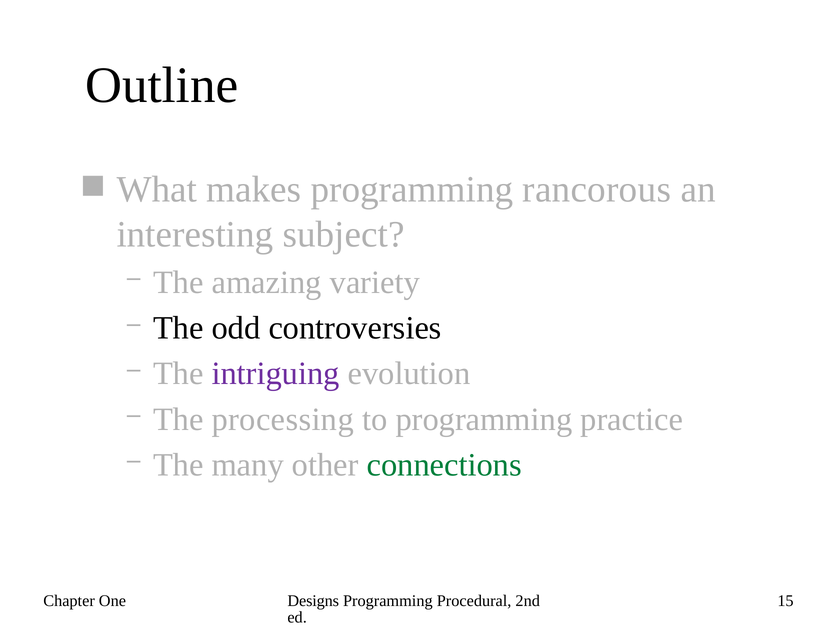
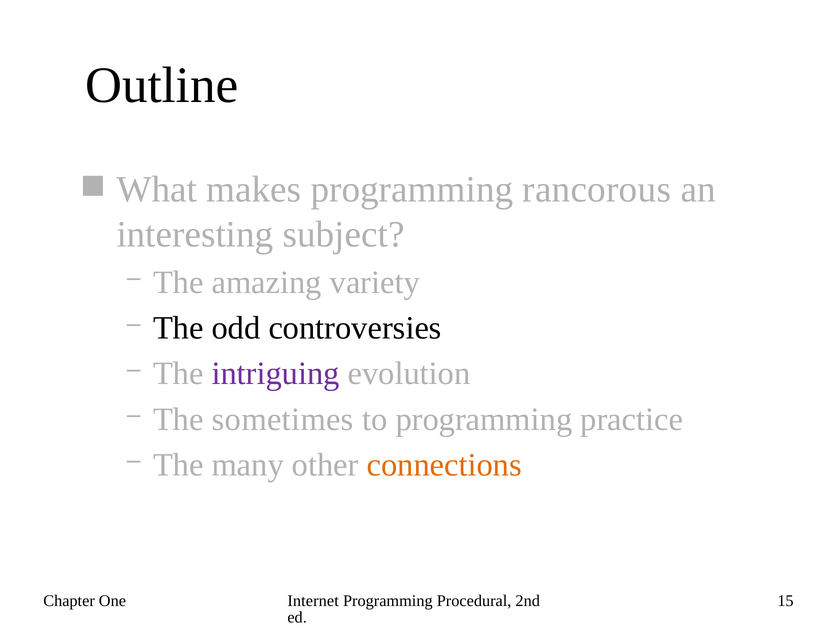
processing: processing -> sometimes
connections colour: green -> orange
Designs: Designs -> Internet
